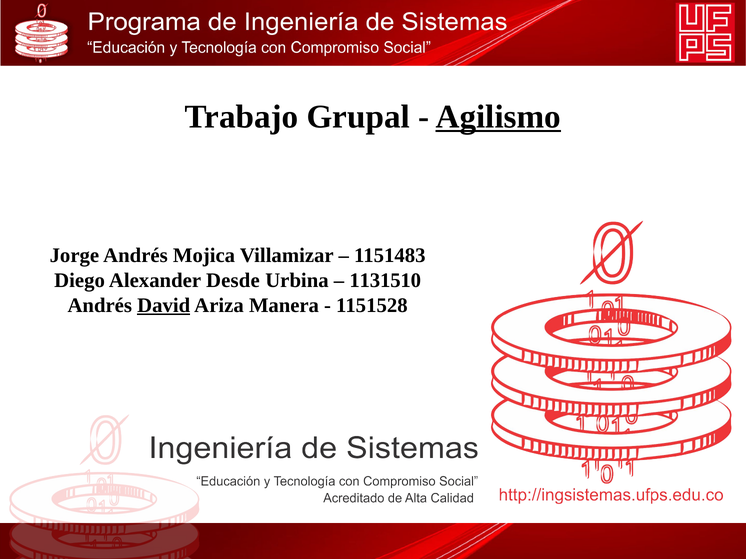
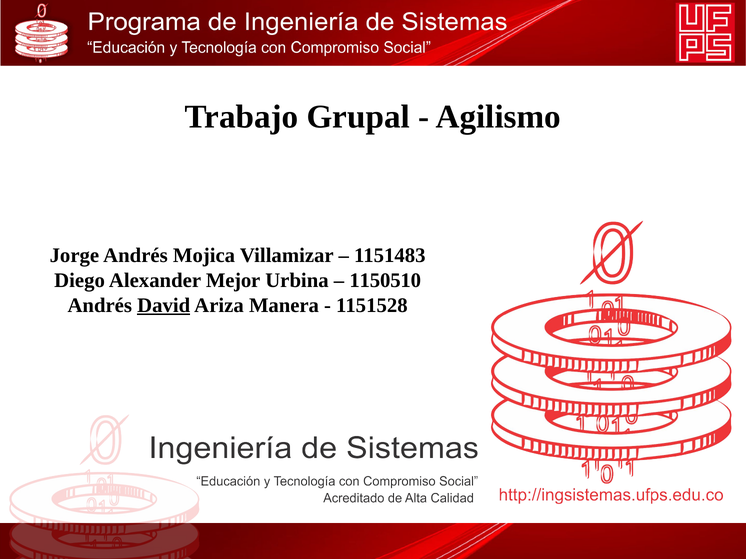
Agilismo underline: present -> none
Desde: Desde -> Mejor
1131510: 1131510 -> 1150510
